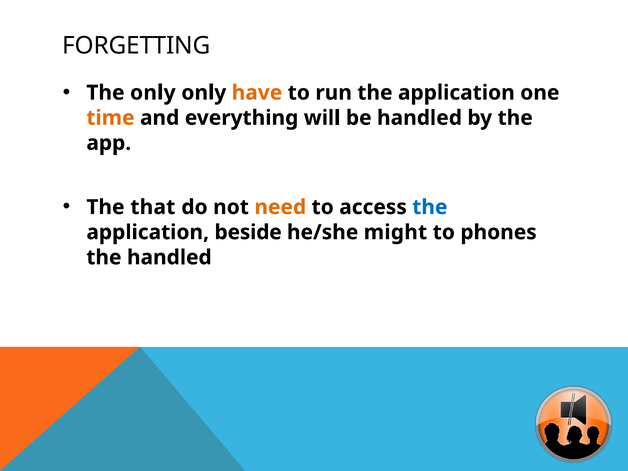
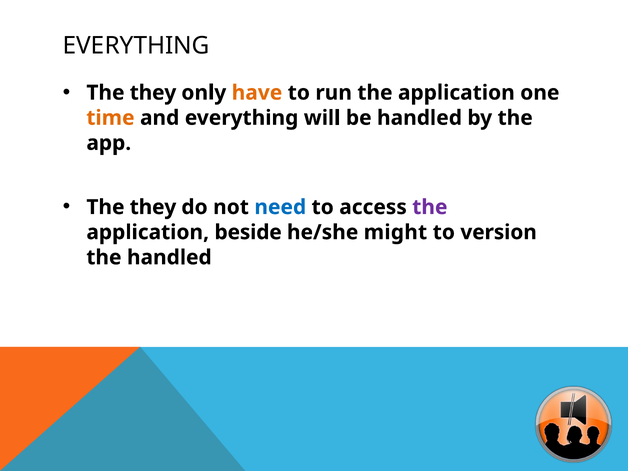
FORGETTING at (136, 46): FORGETTING -> EVERYTHING
only at (153, 93): only -> they
that at (153, 207): that -> they
need colour: orange -> blue
the at (430, 207) colour: blue -> purple
phones: phones -> version
